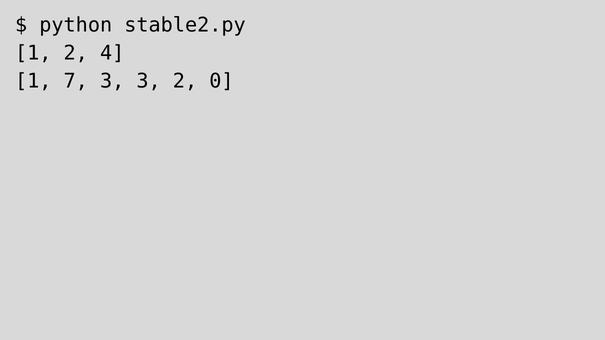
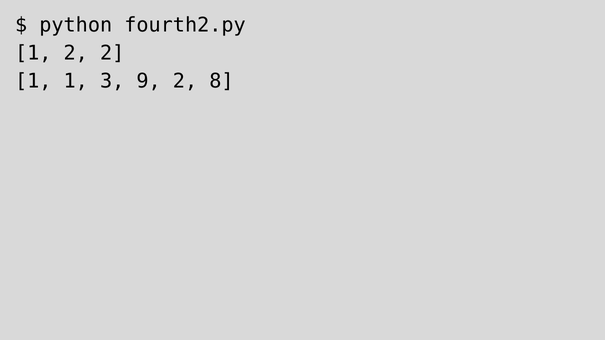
stable2.py: stable2.py -> fourth2.py
2 4: 4 -> 2
1 7: 7 -> 1
3 3: 3 -> 9
0: 0 -> 8
